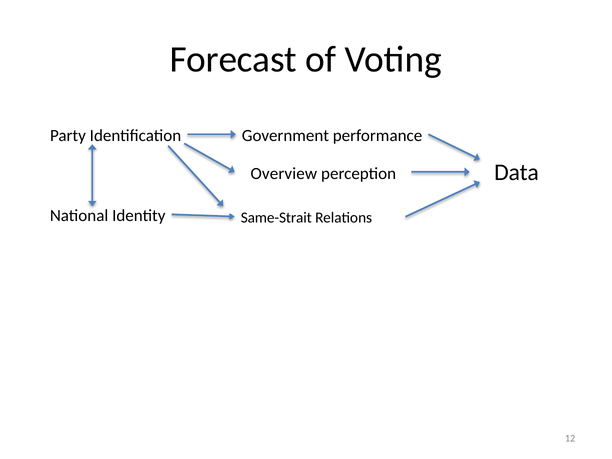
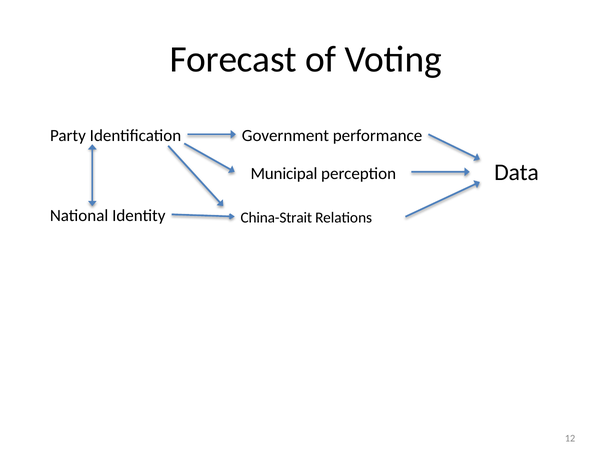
Overview: Overview -> Municipal
Same-Strait: Same-Strait -> China-Strait
